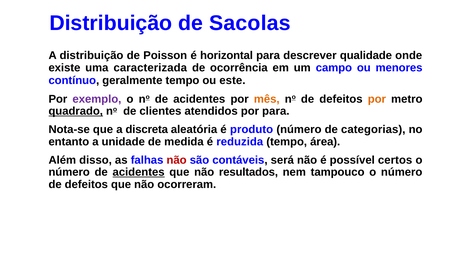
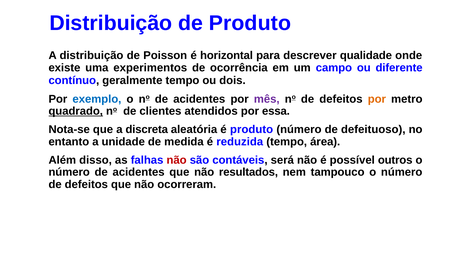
de Sacolas: Sacolas -> Produto
caracterizada: caracterizada -> experimentos
menores: menores -> diferente
este: este -> dois
exemplo colour: purple -> blue
mês colour: orange -> purple
por para: para -> essa
categorias: categorias -> defeituoso
certos: certos -> outros
acidentes at (139, 173) underline: present -> none
